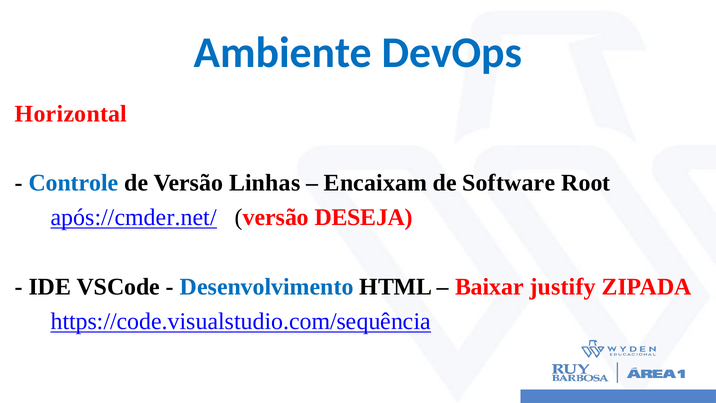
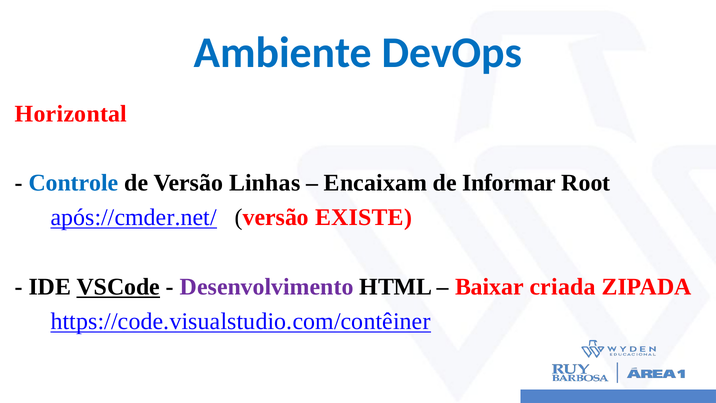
Software: Software -> Informar
DESEJA: DESEJA -> EXISTE
VSCode underline: none -> present
Desenvolvimento colour: blue -> purple
justify: justify -> criada
https://code.visualstudio.com/sequência: https://code.visualstudio.com/sequência -> https://code.visualstudio.com/contêiner
